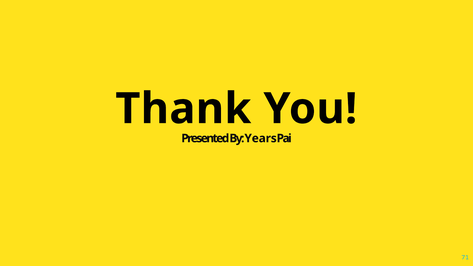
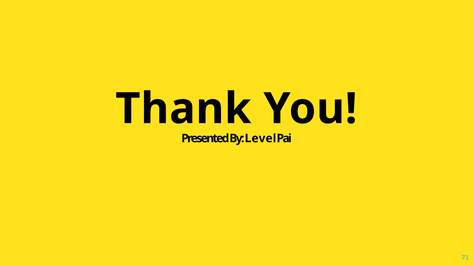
Years: Years -> Level
